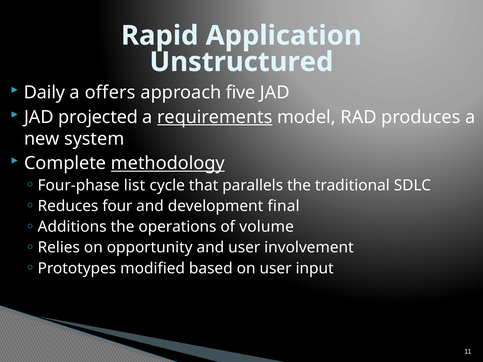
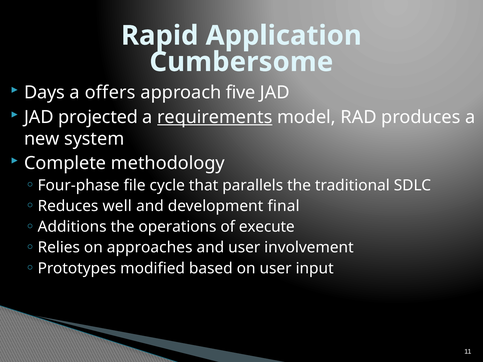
Unstructured: Unstructured -> Cumbersome
Daily: Daily -> Days
methodology underline: present -> none
list: list -> file
four: four -> well
volume: volume -> execute
opportunity: opportunity -> approaches
